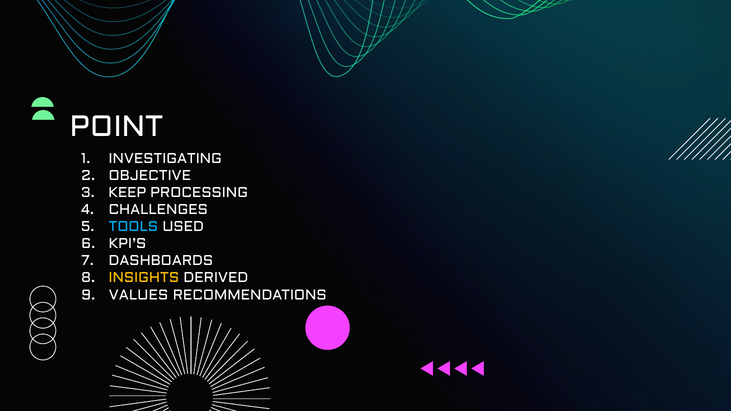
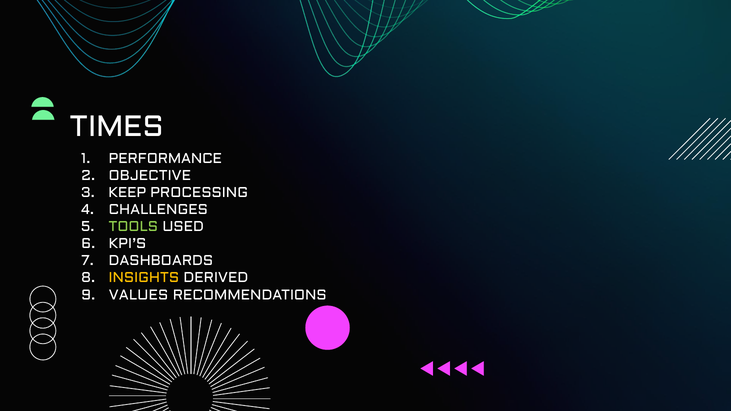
POINT: POINT -> TIMES
INVESTIGATING: INVESTIGATING -> PERFORMANCE
TOOLS colour: light blue -> light green
